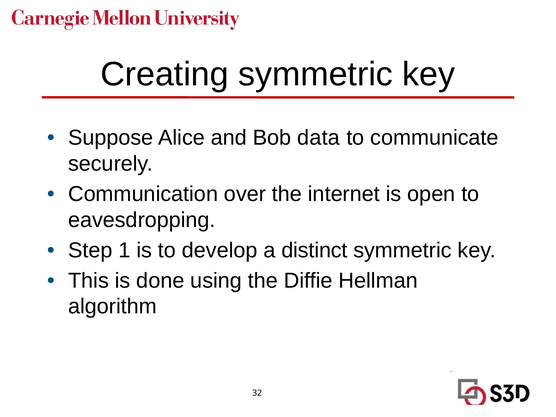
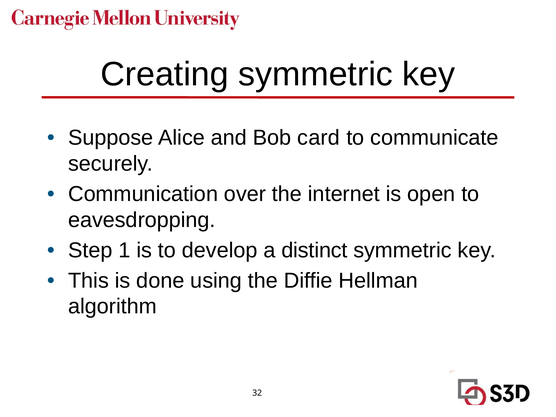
data: data -> card
